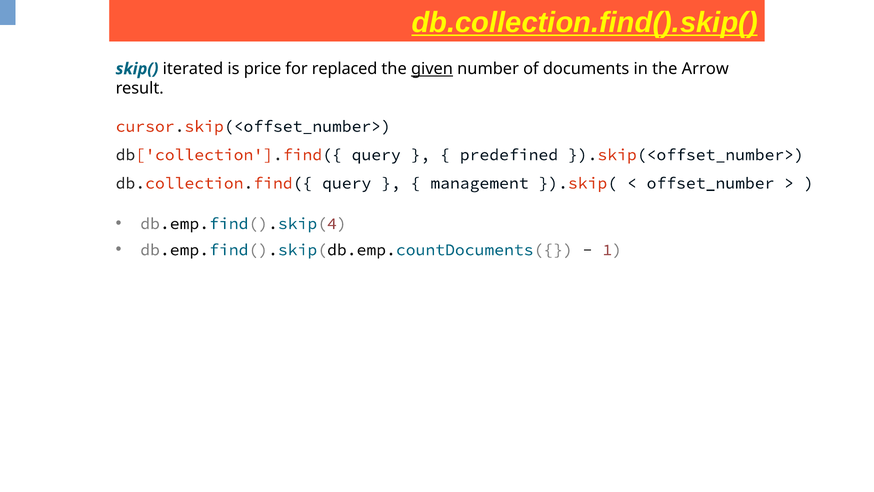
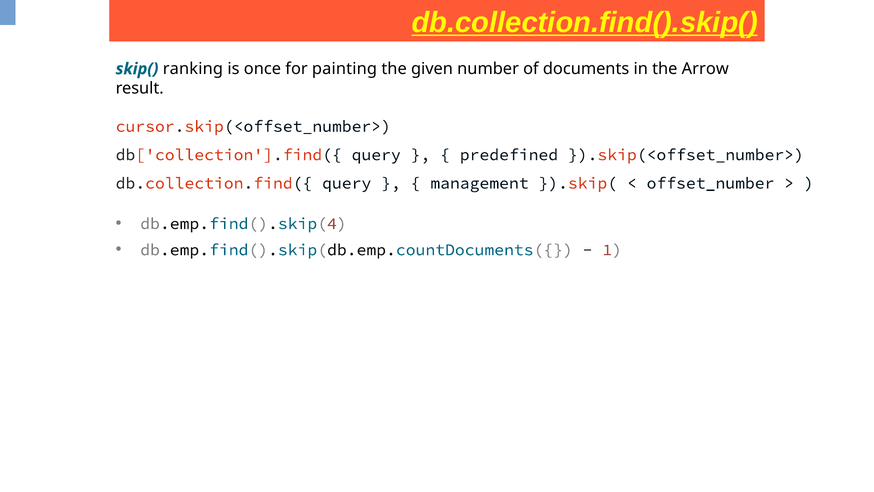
iterated: iterated -> ranking
price: price -> once
replaced: replaced -> painting
given underline: present -> none
